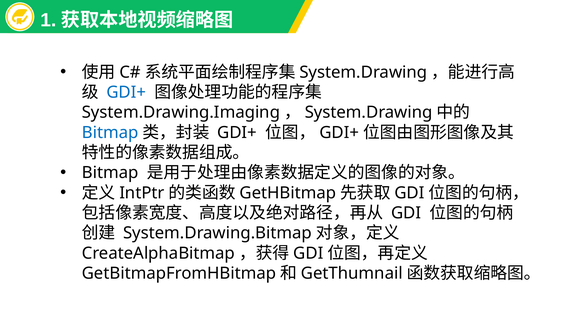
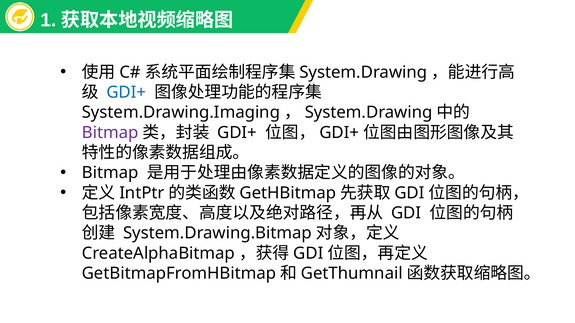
Bitmap at (110, 133) colour: blue -> purple
